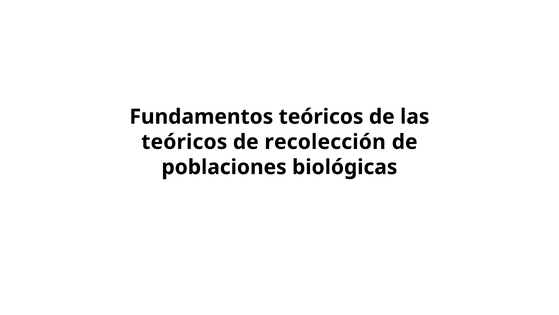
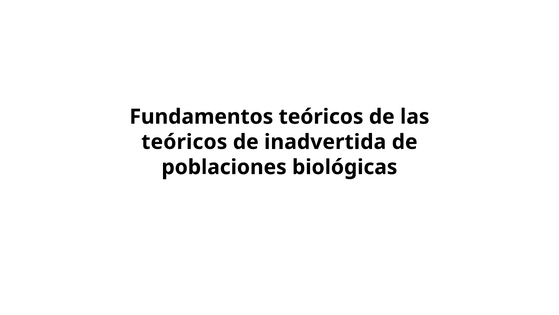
recolección: recolección -> inadvertida
